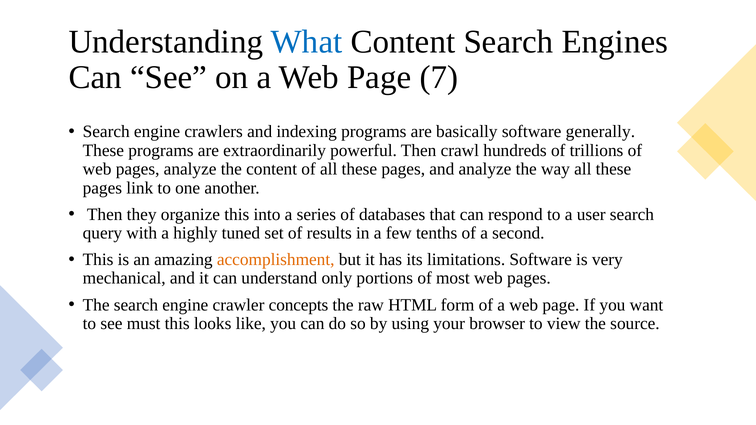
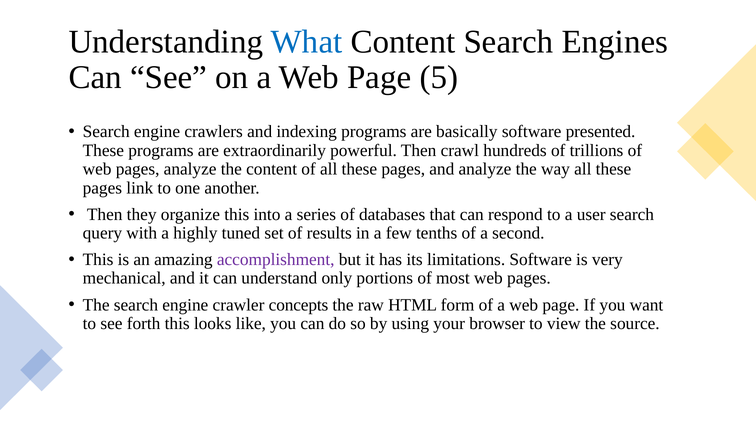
7: 7 -> 5
generally: generally -> presented
accomplishment colour: orange -> purple
must: must -> forth
